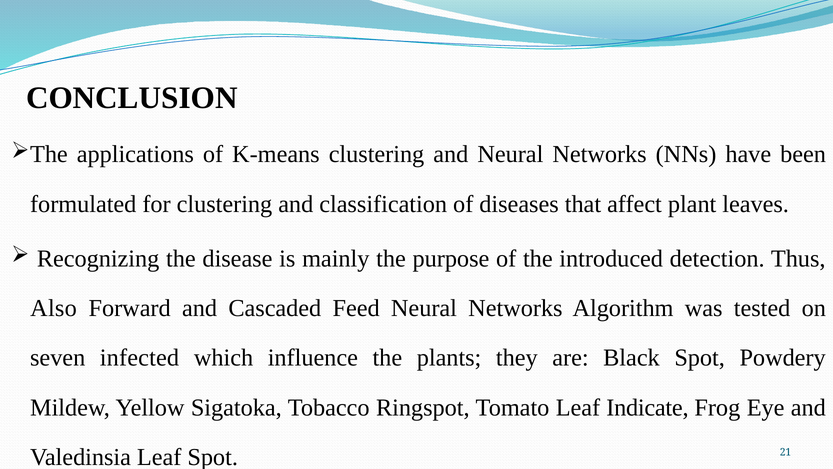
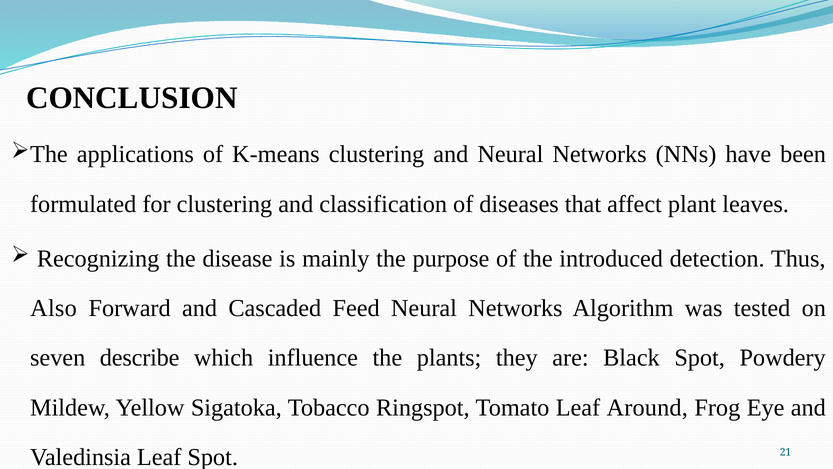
infected: infected -> describe
Indicate: Indicate -> Around
